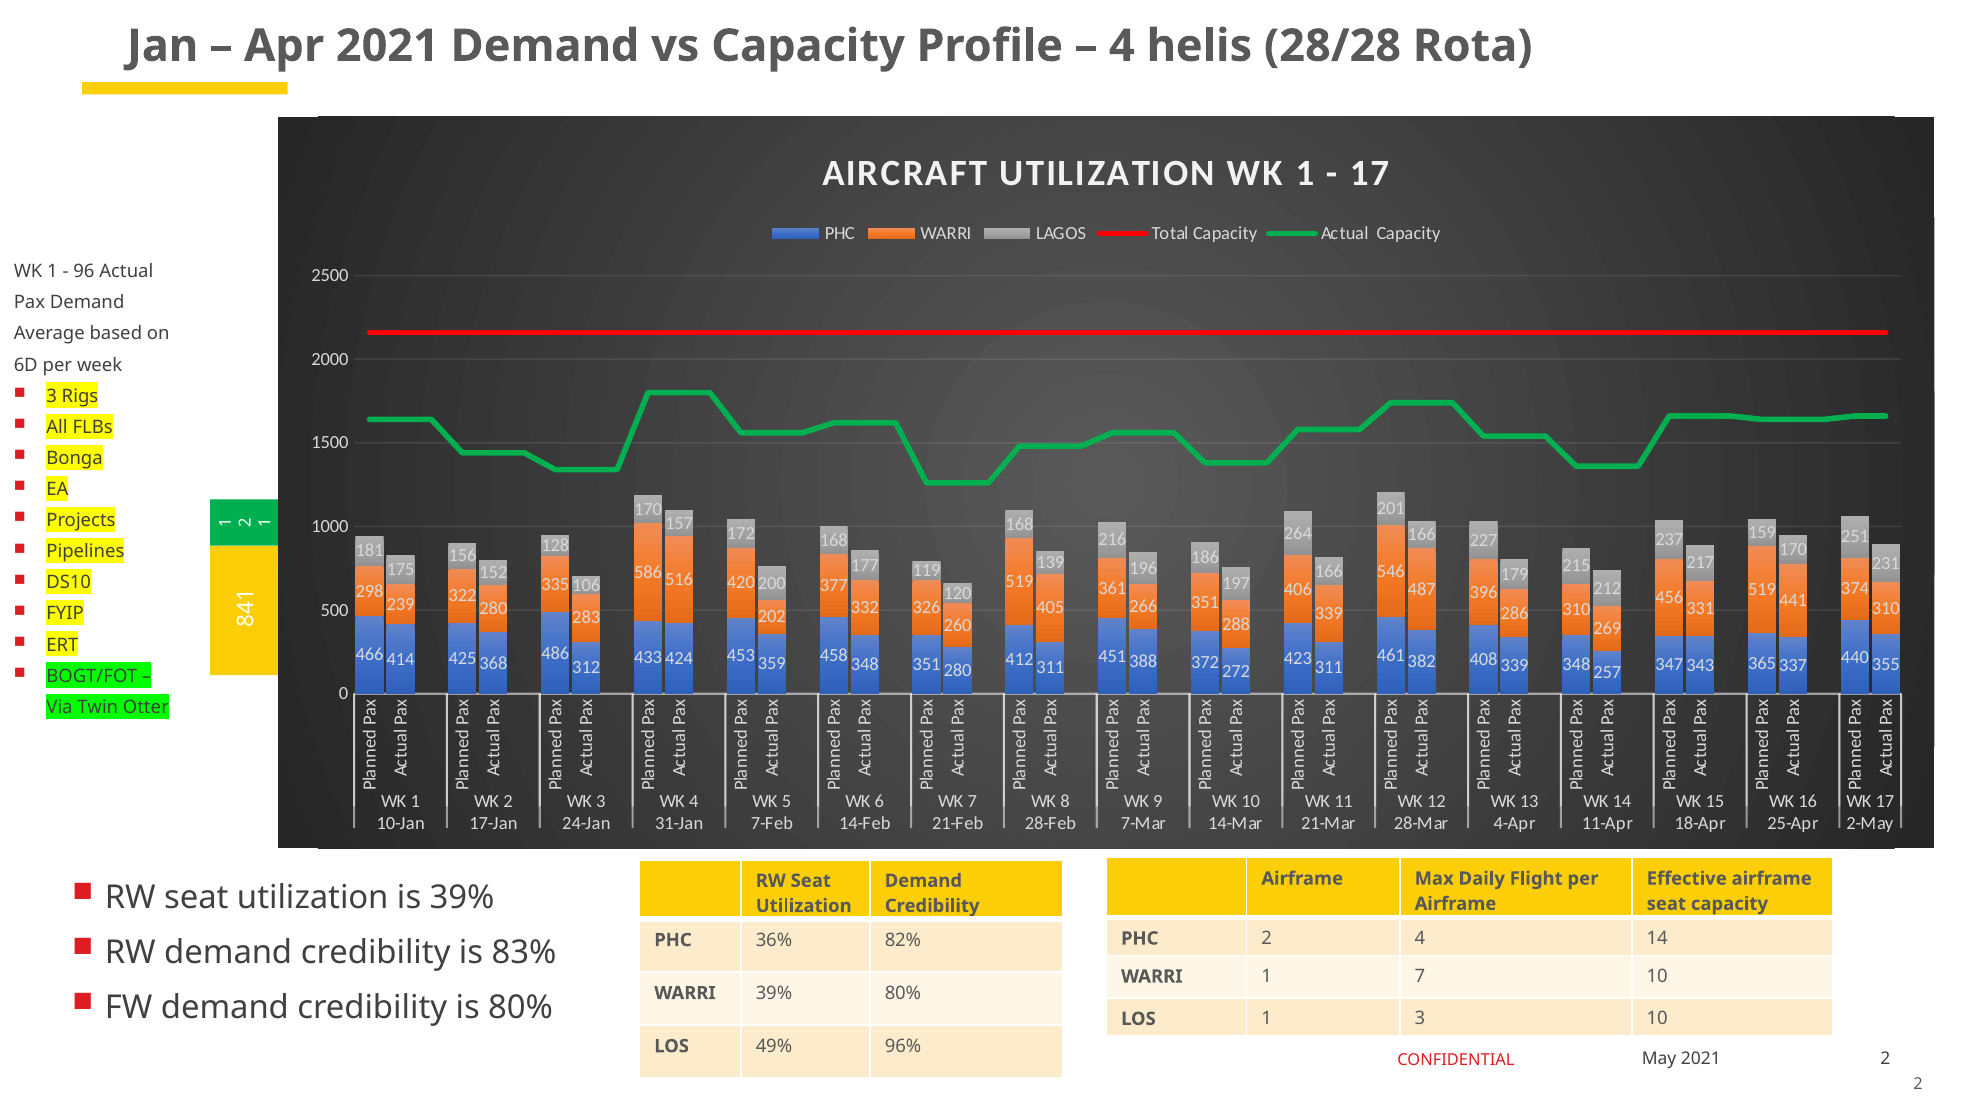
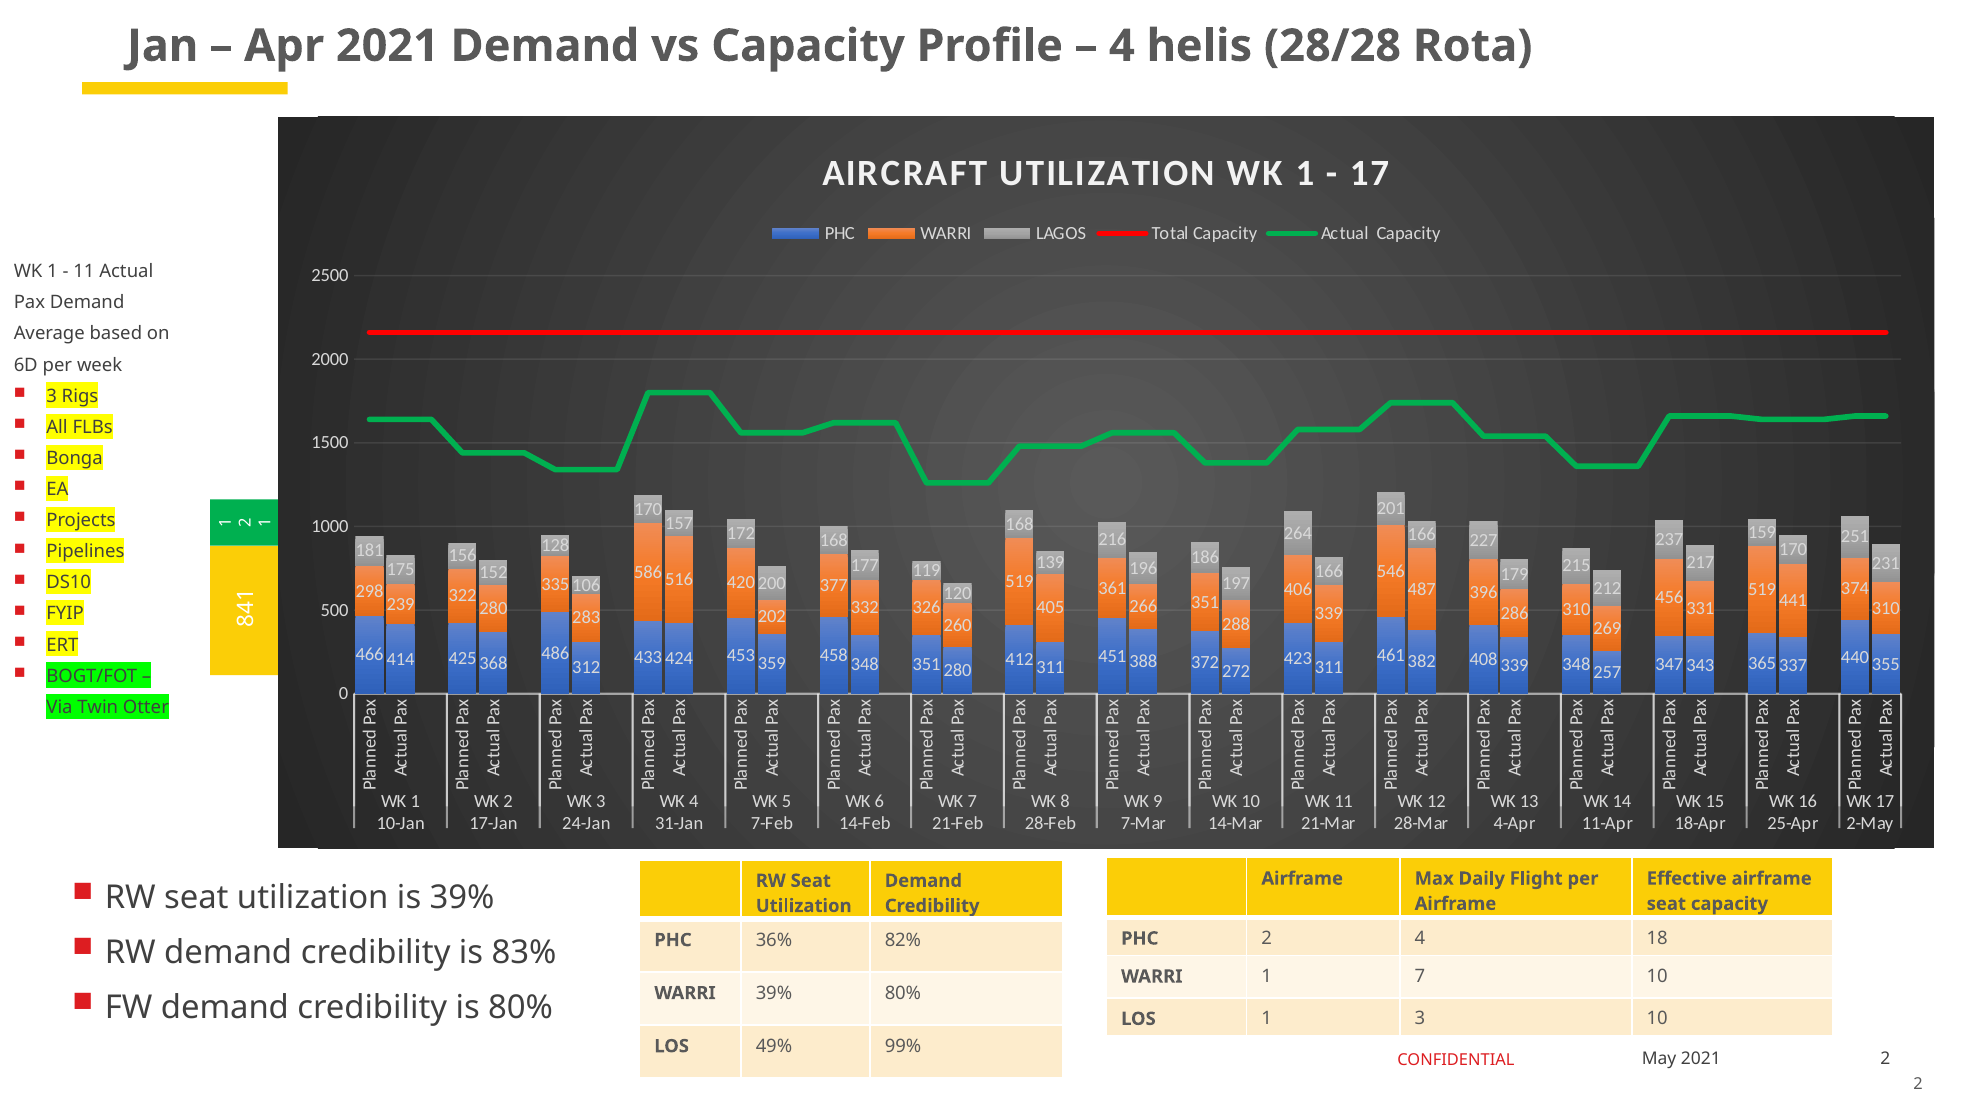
96 at (84, 272): 96 -> 11
4 14: 14 -> 18
96%: 96% -> 99%
